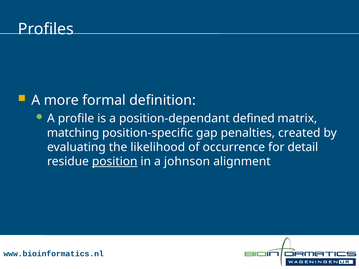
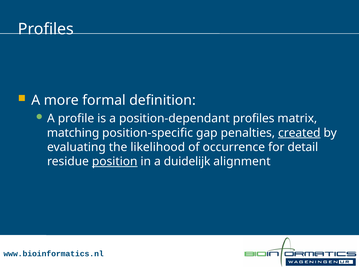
position-dependant defined: defined -> profiles
created underline: none -> present
johnson: johnson -> duidelijk
